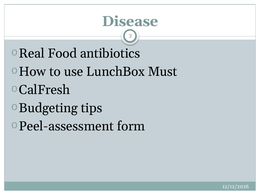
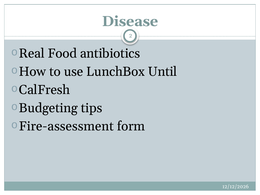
Must: Must -> Until
Peel-assessment: Peel-assessment -> Fire-assessment
